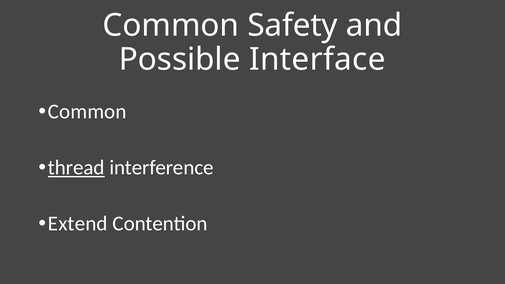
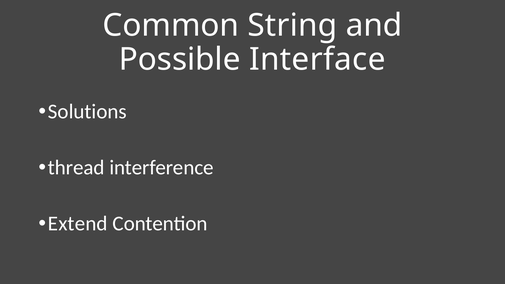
Safety: Safety -> String
Common at (87, 112): Common -> Solutions
thread underline: present -> none
